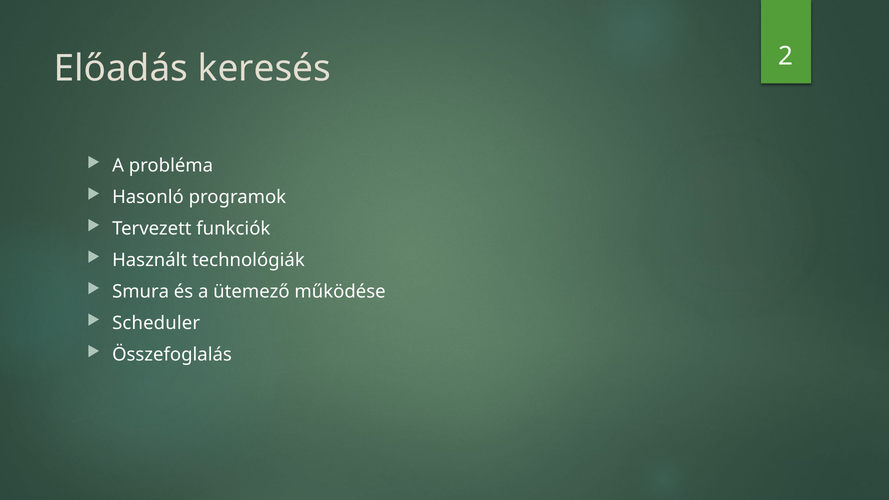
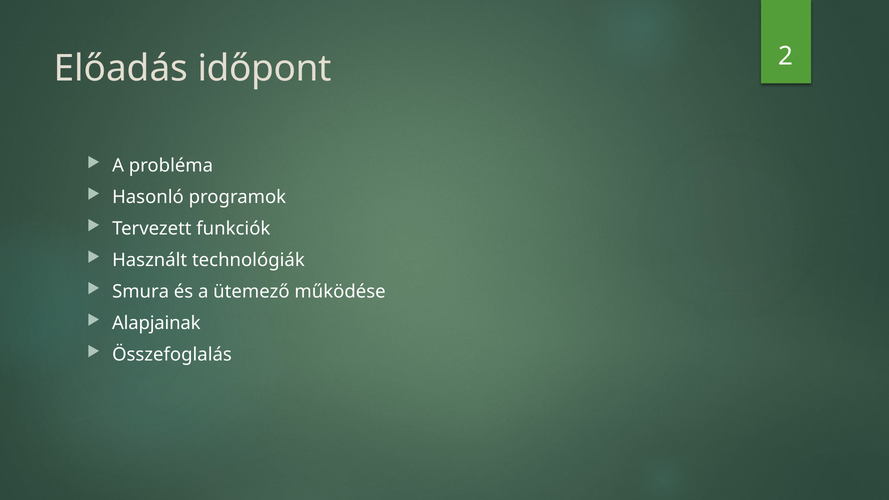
keresés: keresés -> időpont
Scheduler: Scheduler -> Alapjainak
